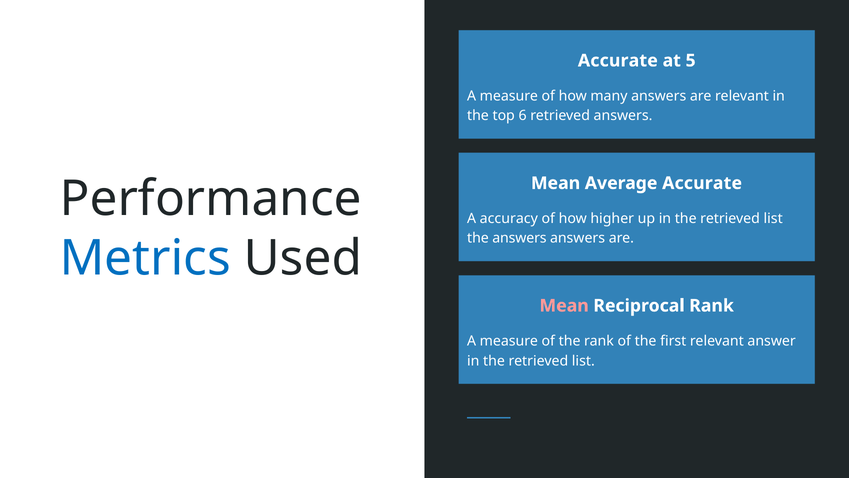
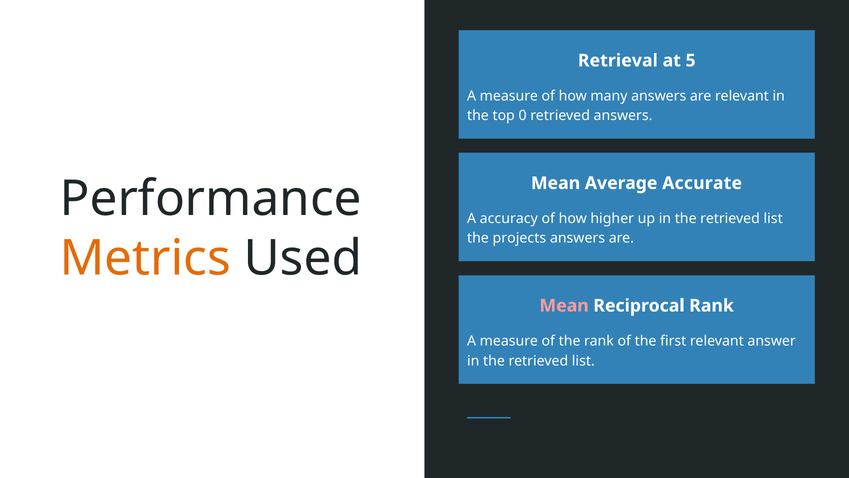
Accurate at (618, 61): Accurate -> Retrieval
6: 6 -> 0
the answers: answers -> projects
Metrics colour: blue -> orange
